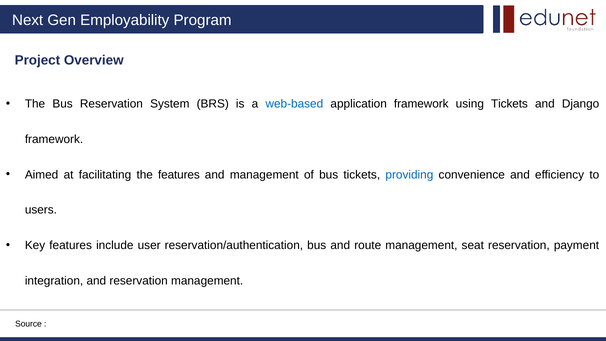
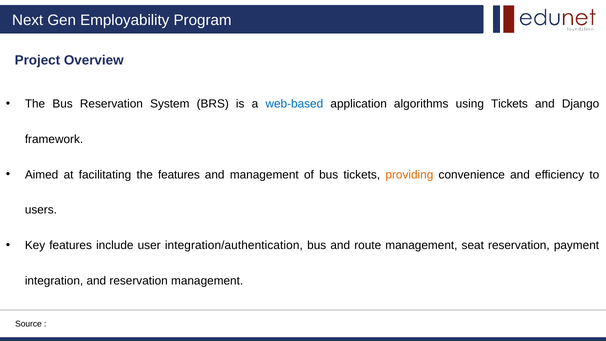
application framework: framework -> algorithms
providing colour: blue -> orange
reservation/authentication: reservation/authentication -> integration/authentication
